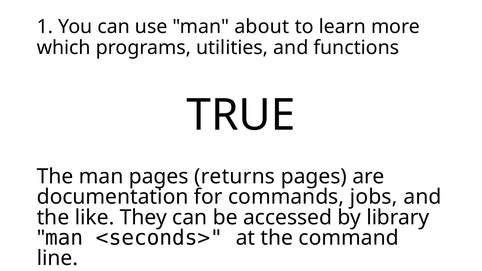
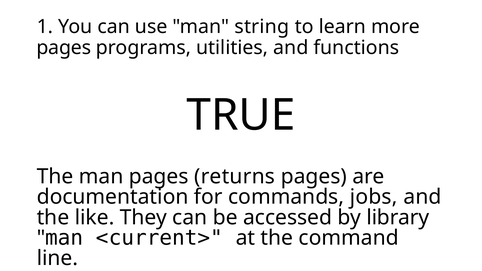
about: about -> string
which at (64, 48): which -> pages
<seconds>: <seconds> -> <current>
